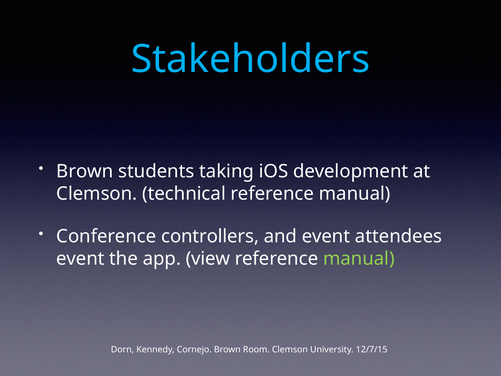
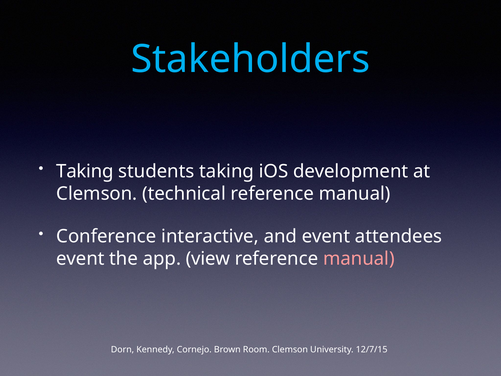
Brown at (85, 171): Brown -> Taking
controllers: controllers -> interactive
manual at (359, 259) colour: light green -> pink
